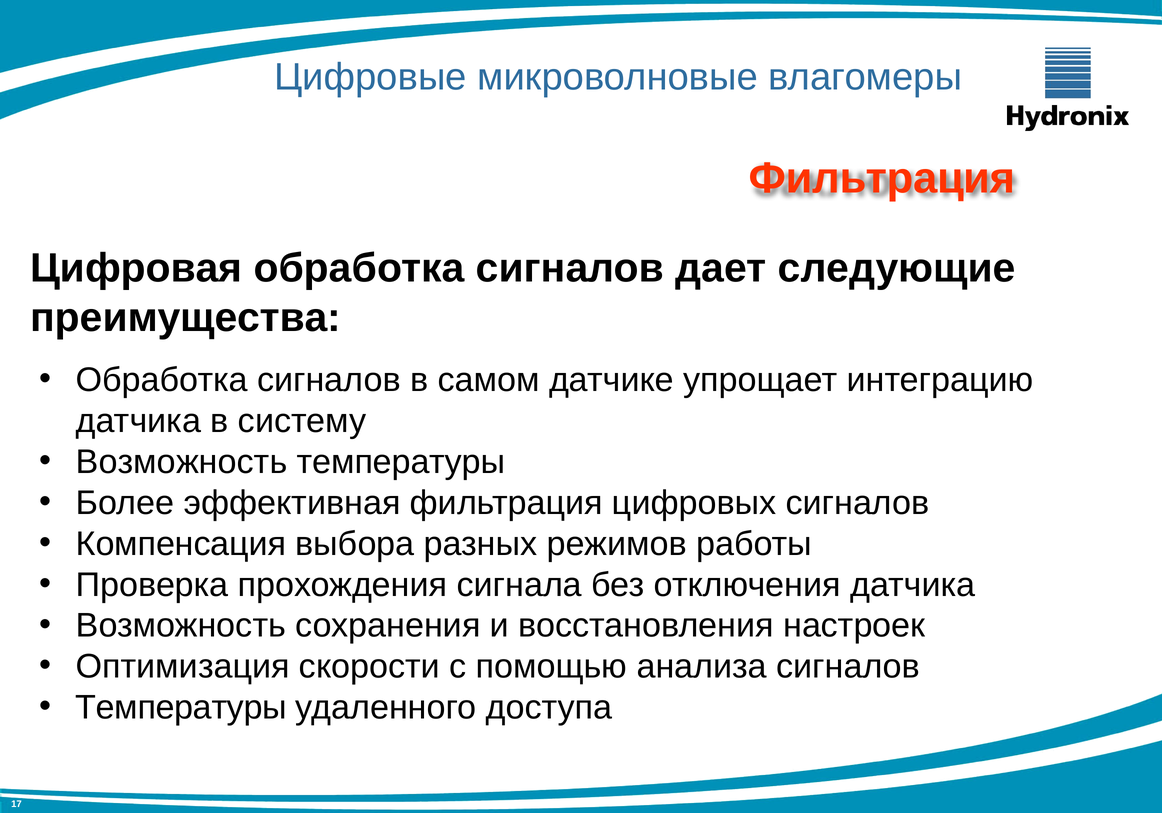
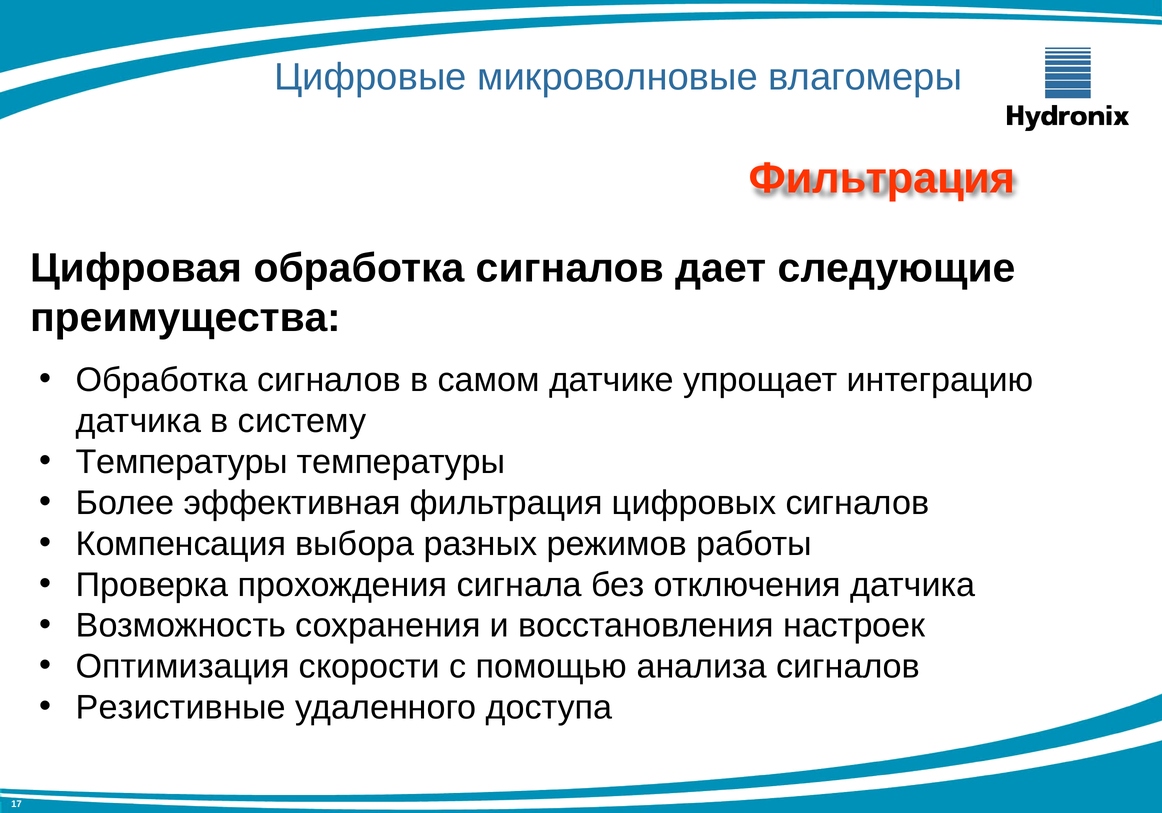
Возможность at (182, 462): Возможность -> Температуры
Температуры at (181, 708): Температуры -> Резистивные
